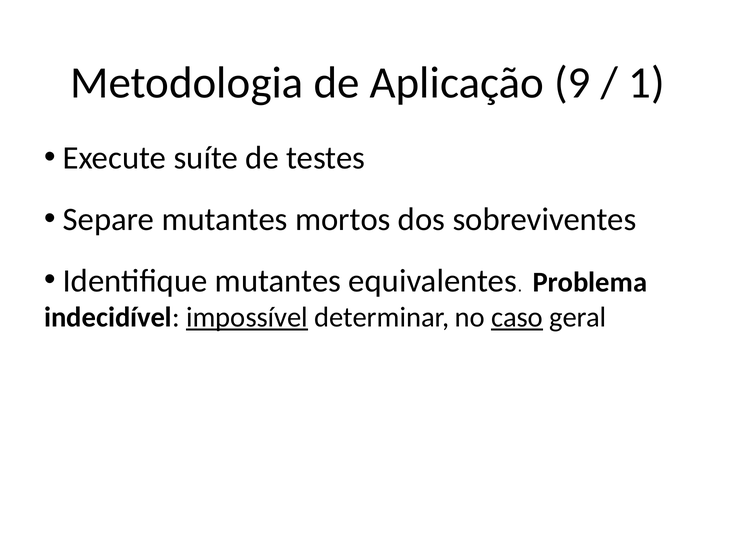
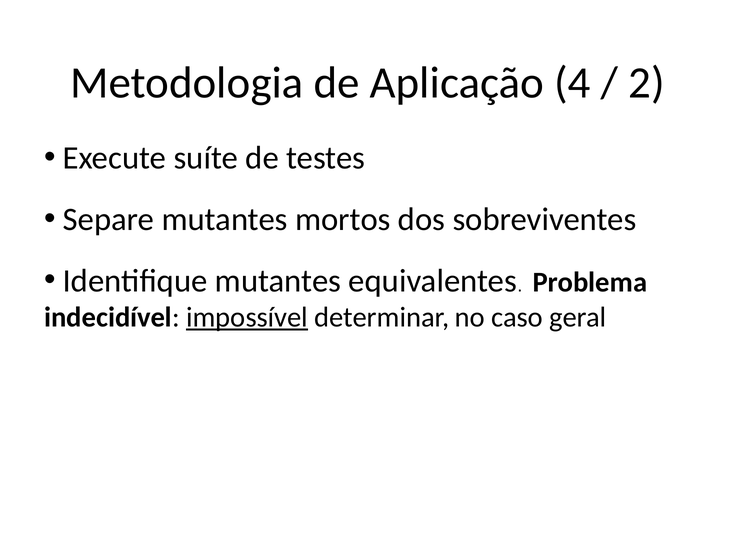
9: 9 -> 4
1: 1 -> 2
caso underline: present -> none
